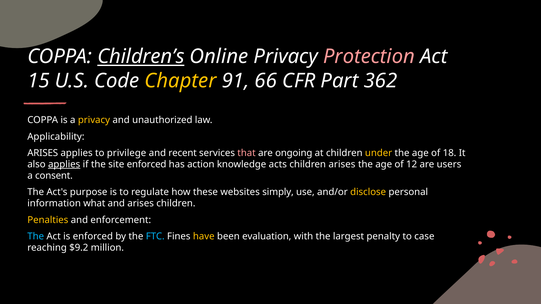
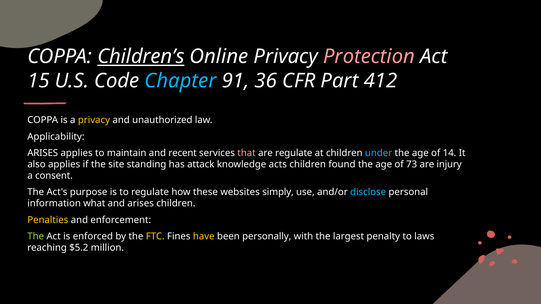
Chapter colour: yellow -> light blue
66: 66 -> 36
362: 362 -> 412
privilege: privilege -> maintain
are ongoing: ongoing -> regulate
under colour: yellow -> light blue
18: 18 -> 14
applies at (64, 164) underline: present -> none
site enforced: enforced -> standing
action: action -> attack
children arises: arises -> found
12: 12 -> 73
users: users -> injury
disclose colour: yellow -> light blue
The at (36, 237) colour: light blue -> light green
FTC colour: light blue -> yellow
evaluation: evaluation -> personally
case: case -> laws
$9.2: $9.2 -> $5.2
